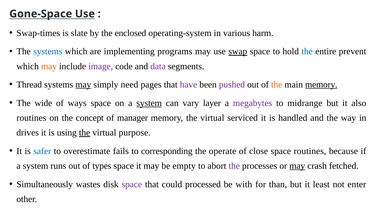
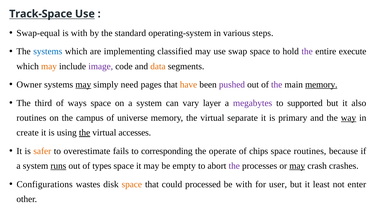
Gone-Space: Gone-Space -> Track-Space
Swap-times: Swap-times -> Swap-equal
is slate: slate -> with
enclosed: enclosed -> standard
harm: harm -> steps
programs: programs -> classified
swap underline: present -> none
the at (307, 51) colour: blue -> purple
prevent: prevent -> execute
data colour: purple -> orange
Thread: Thread -> Owner
have colour: purple -> orange
the at (277, 85) colour: orange -> purple
wide: wide -> third
system at (149, 103) underline: present -> none
midrange: midrange -> supported
concept: concept -> campus
manager: manager -> universe
serviced: serviced -> separate
handled: handled -> primary
way underline: none -> present
drives: drives -> create
purpose: purpose -> accesses
safer colour: blue -> orange
close: close -> chips
runs underline: none -> present
fetched: fetched -> crashes
Simultaneously: Simultaneously -> Configurations
space at (132, 184) colour: purple -> orange
than: than -> user
